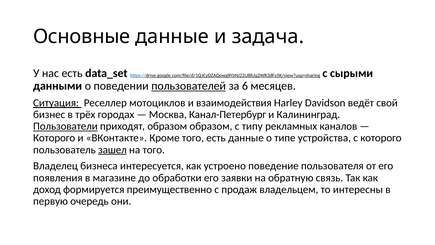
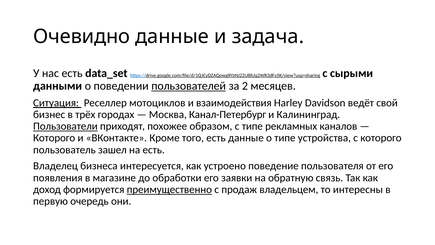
Основные: Основные -> Очевидно
6: 6 -> 2
приходят образом: образом -> похожее
с типу: типу -> типе
зашел underline: present -> none
на того: того -> есть
преимущественно underline: none -> present
